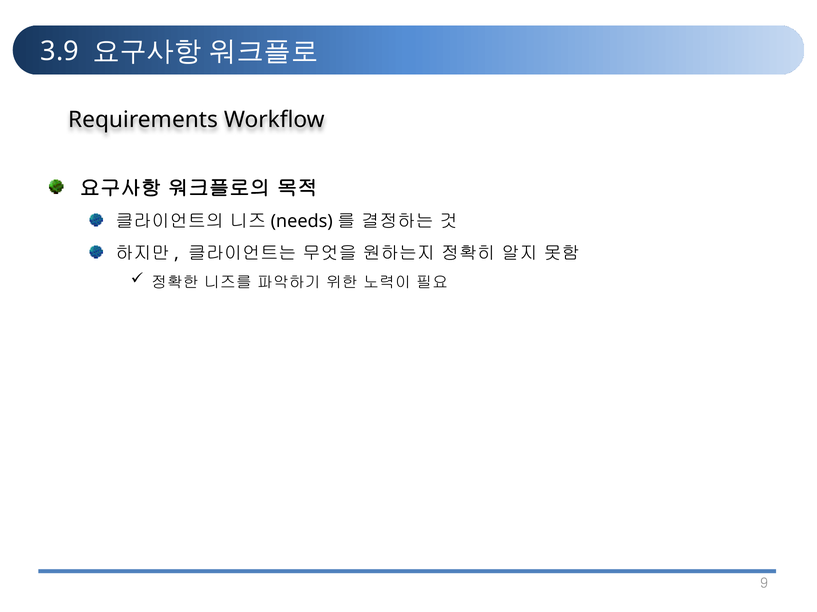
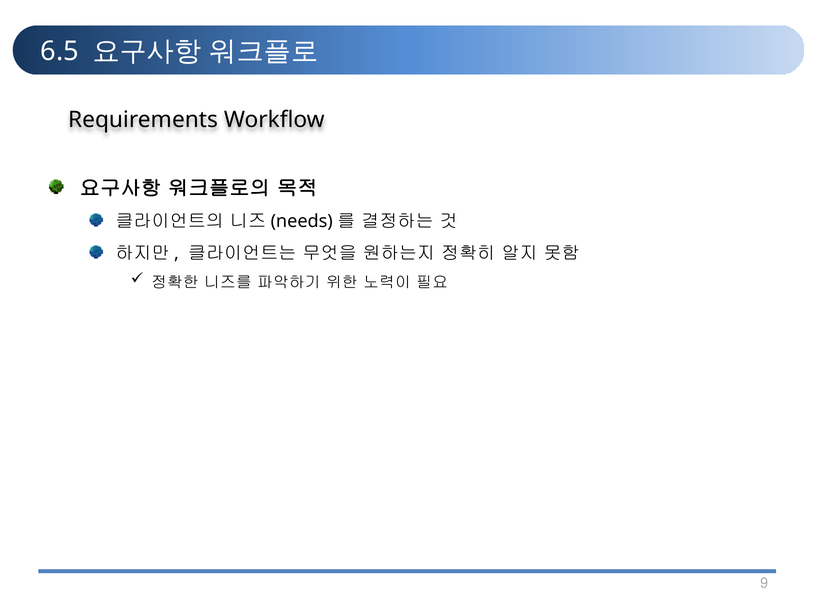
3.9: 3.9 -> 6.5
